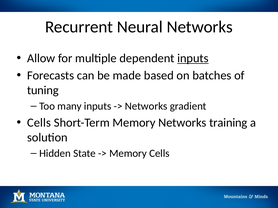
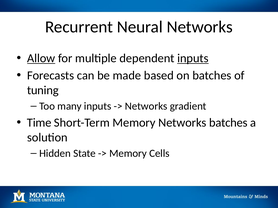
Allow underline: none -> present
Cells at (39, 123): Cells -> Time
Networks training: training -> batches
